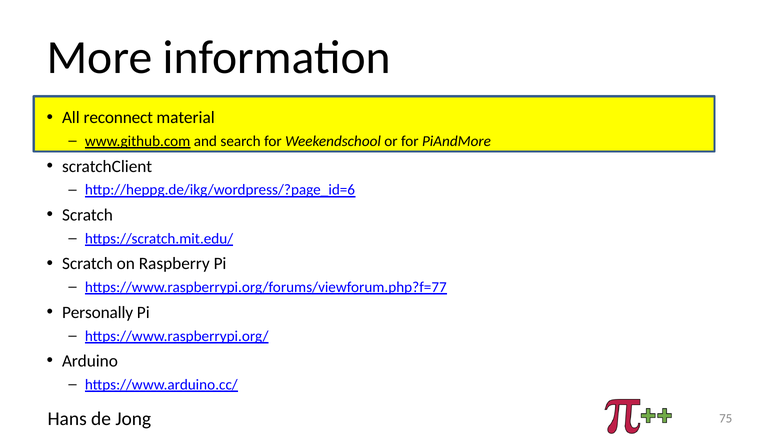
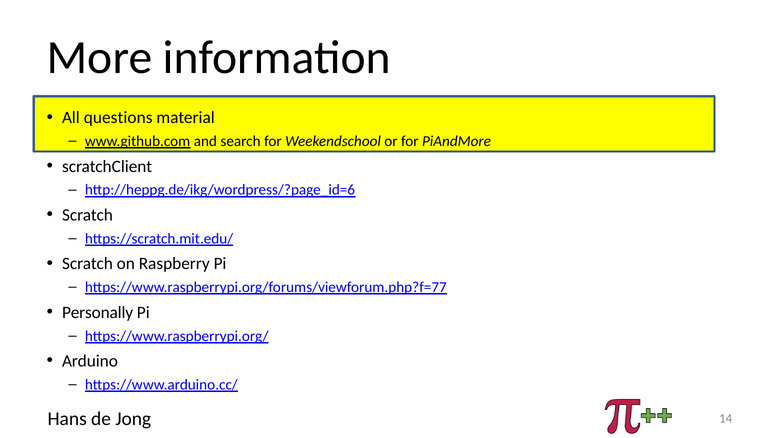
reconnect: reconnect -> questions
75: 75 -> 14
